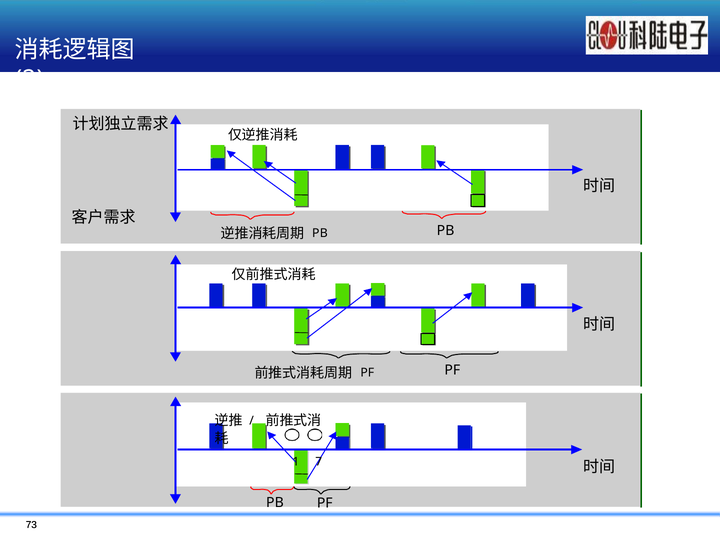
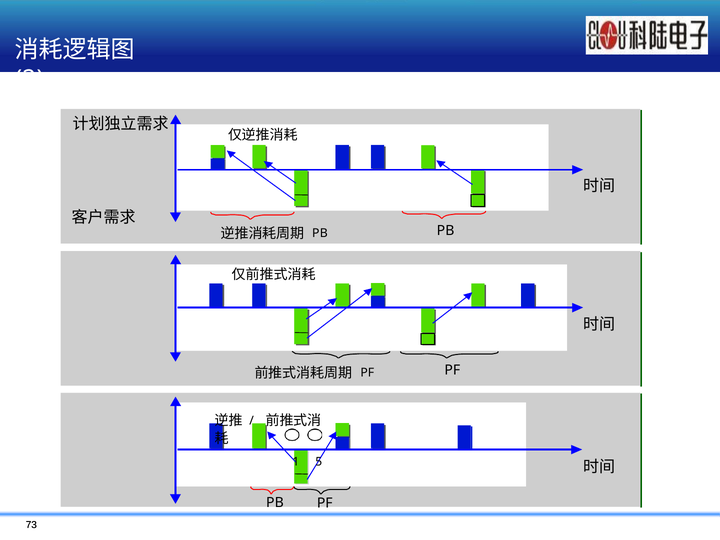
7: 7 -> 5
